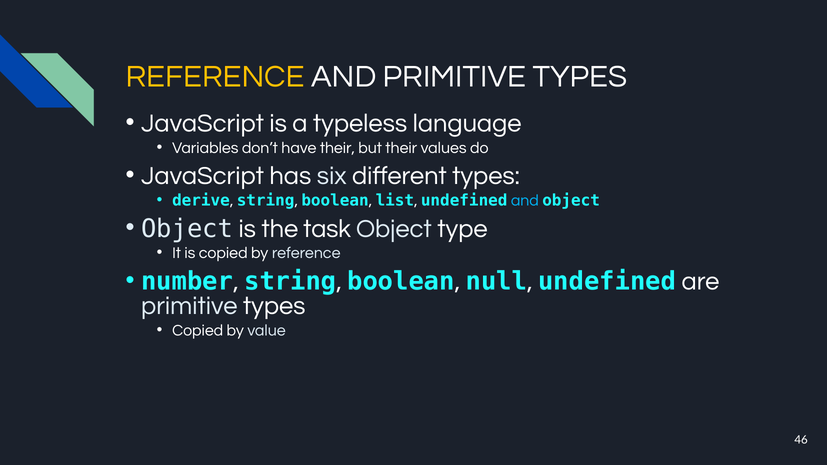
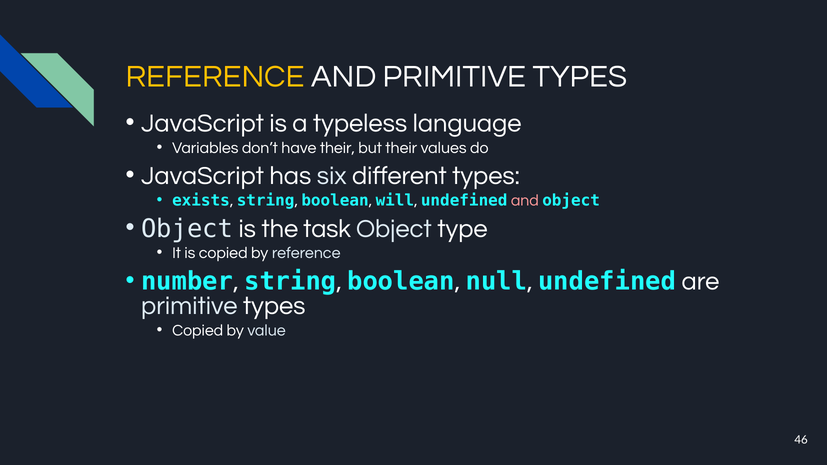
derive: derive -> exists
list: list -> will
and at (525, 201) colour: light blue -> pink
